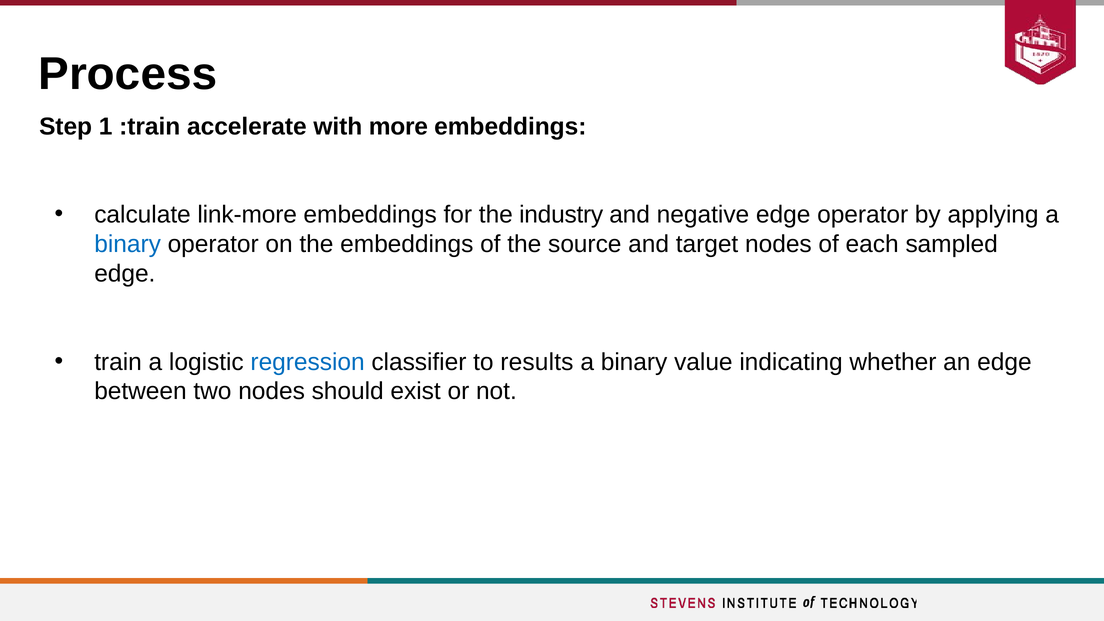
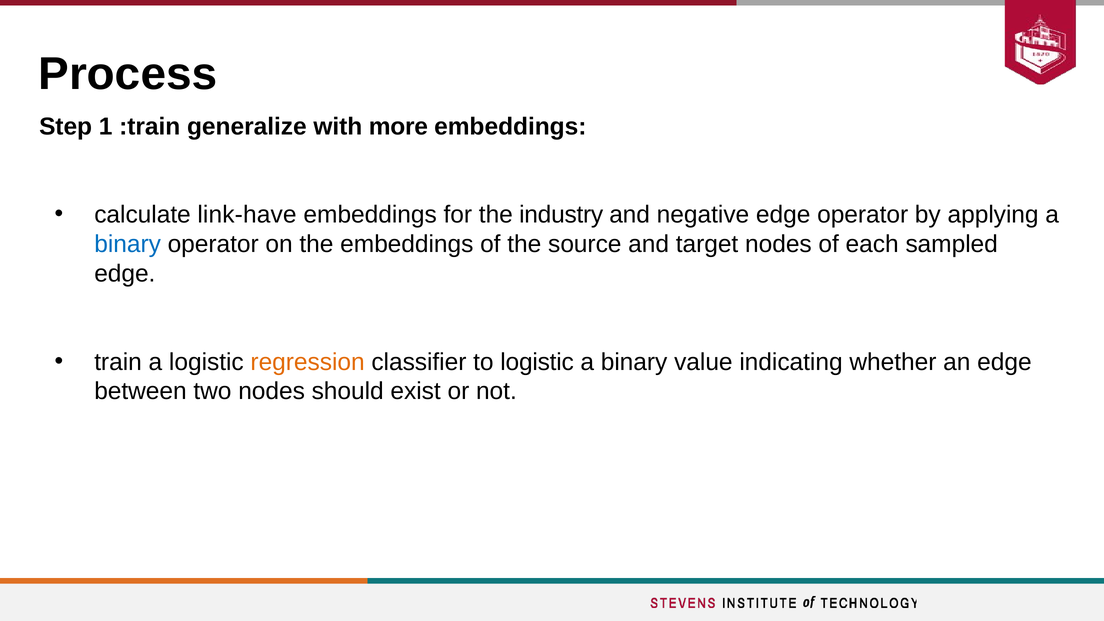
accelerate: accelerate -> generalize
link-more: link-more -> link-have
regression colour: blue -> orange
to results: results -> logistic
